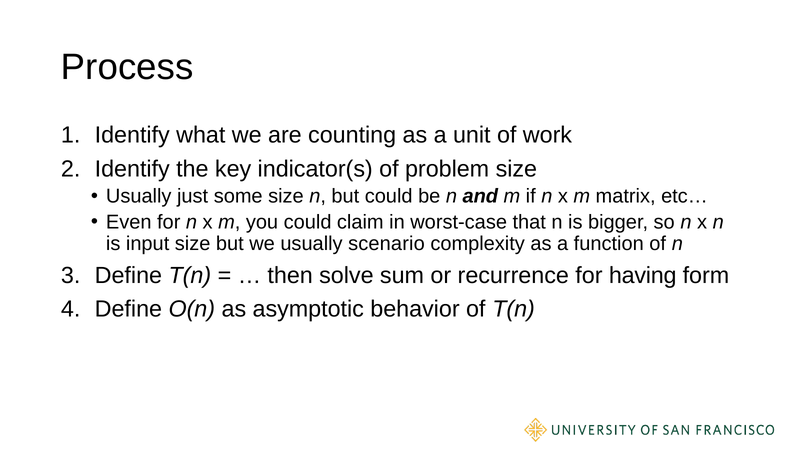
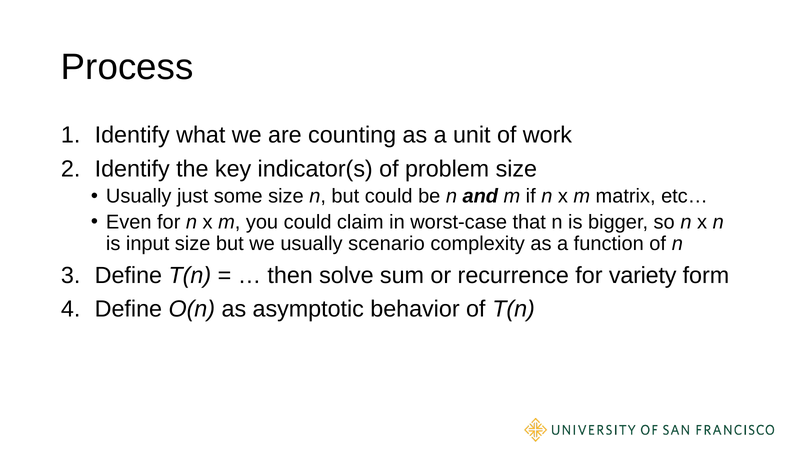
having: having -> variety
